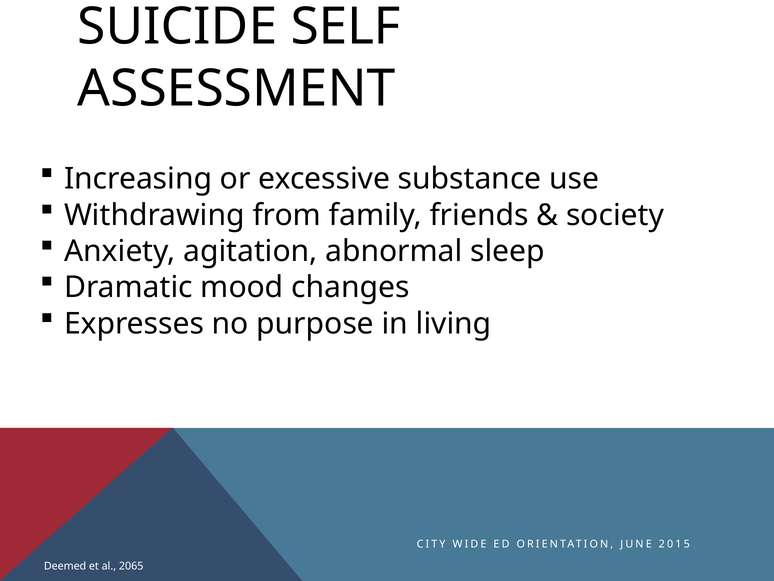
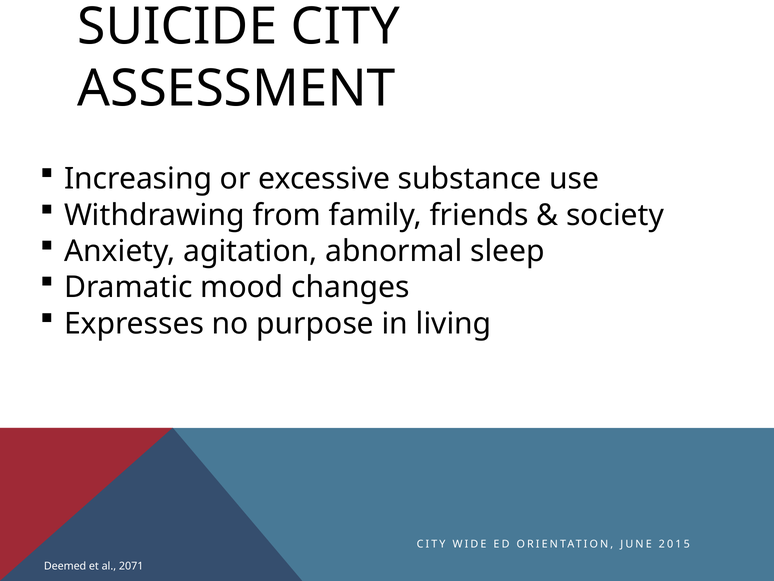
SUICIDE SELF: SELF -> CITY
2065: 2065 -> 2071
